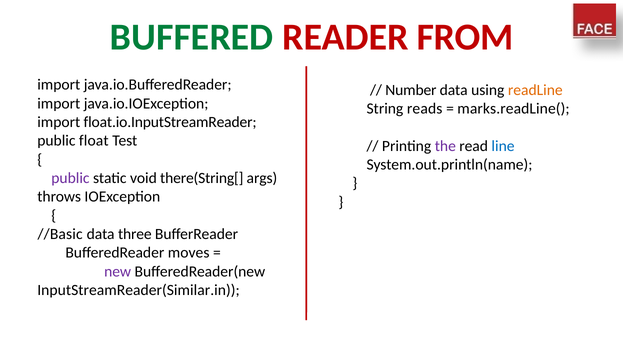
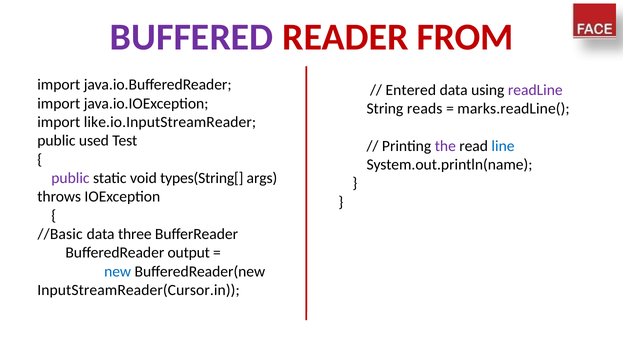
BUFFERED colour: green -> purple
Number: Number -> Entered
readLine colour: orange -> purple
float.io.InputStreamReader: float.io.InputStreamReader -> like.io.InputStreamReader
float: float -> used
there(String[: there(String[ -> types(String[
moves: moves -> output
new colour: purple -> blue
InputStreamReader(Similar.in: InputStreamReader(Similar.in -> InputStreamReader(Cursor.in
